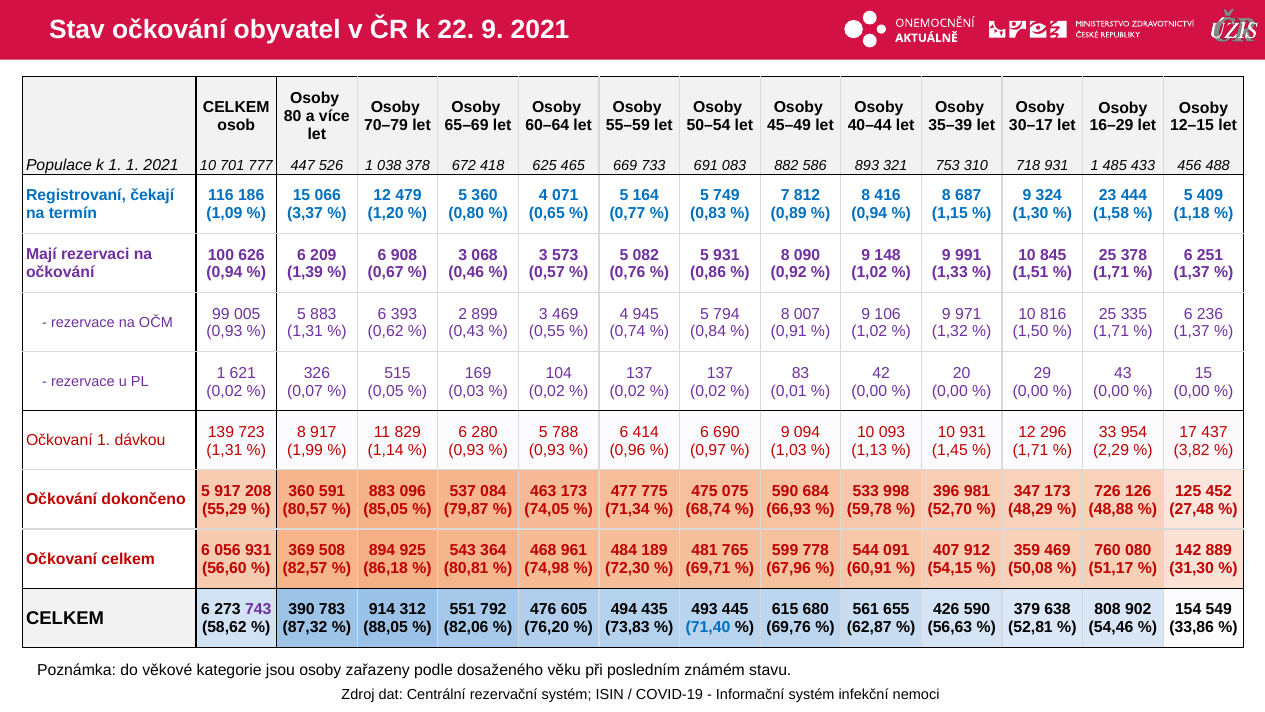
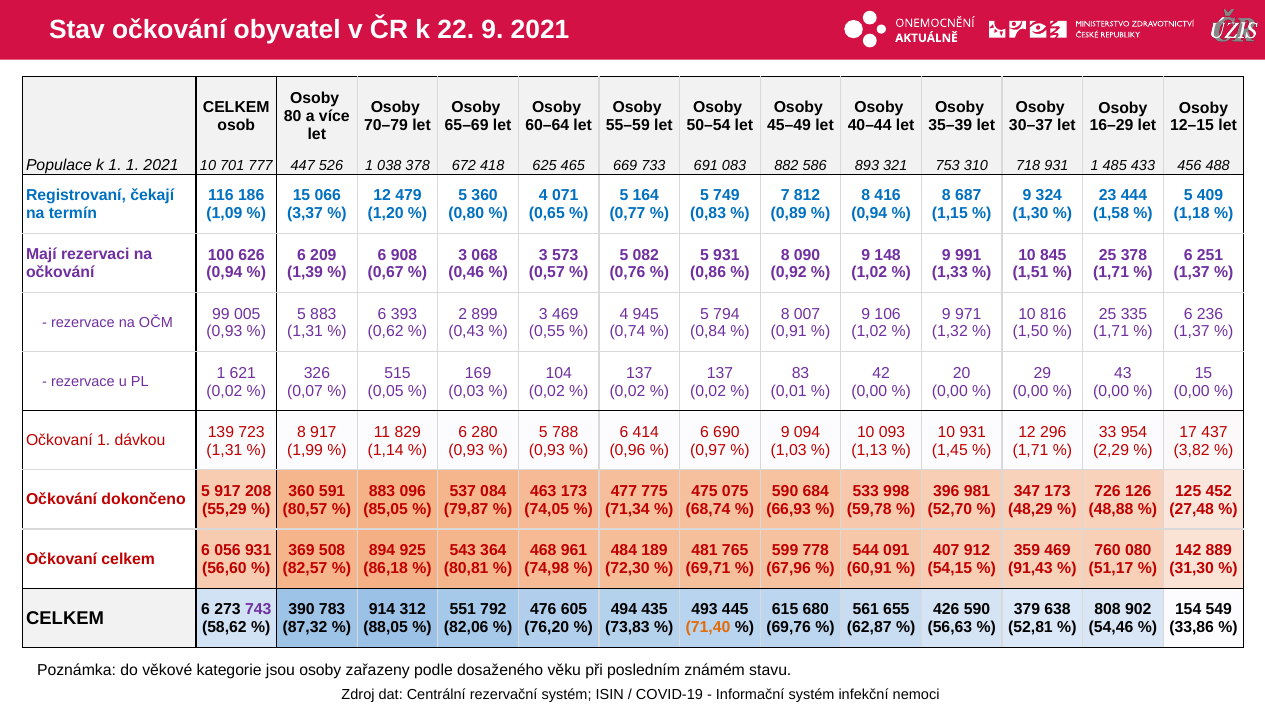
30–17: 30–17 -> 30–37
50,08: 50,08 -> 91,43
71,40 colour: blue -> orange
